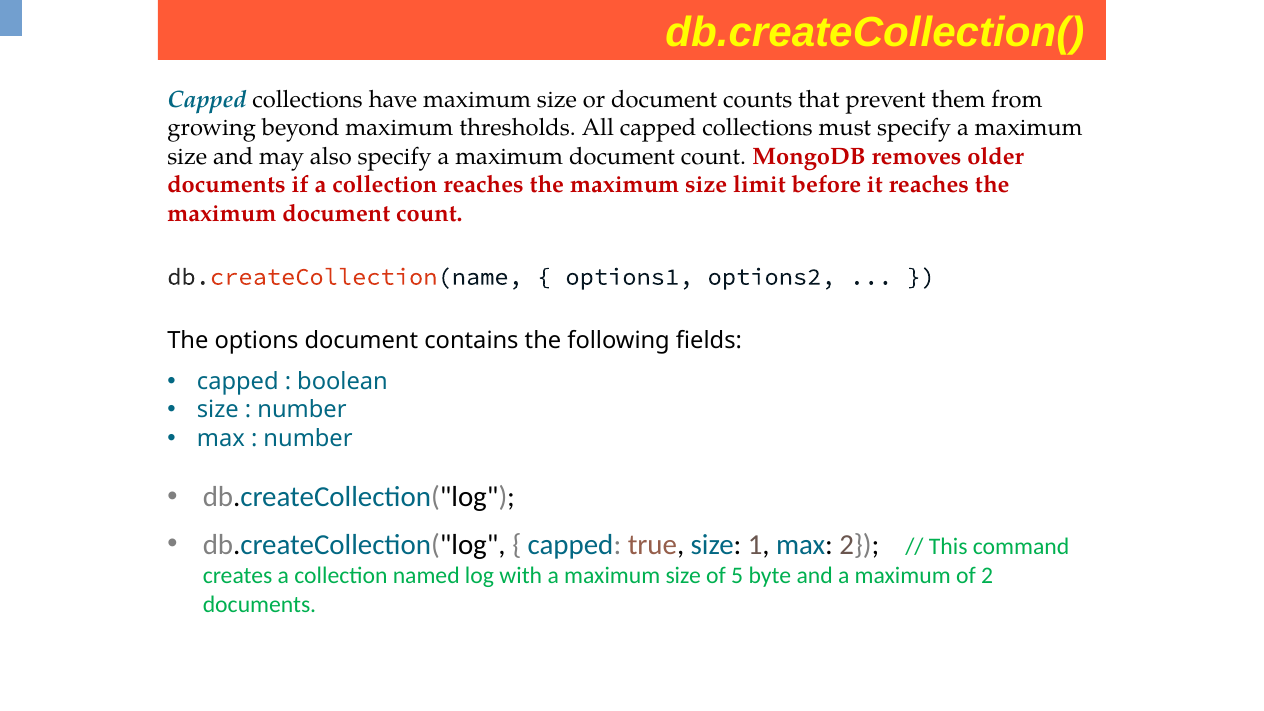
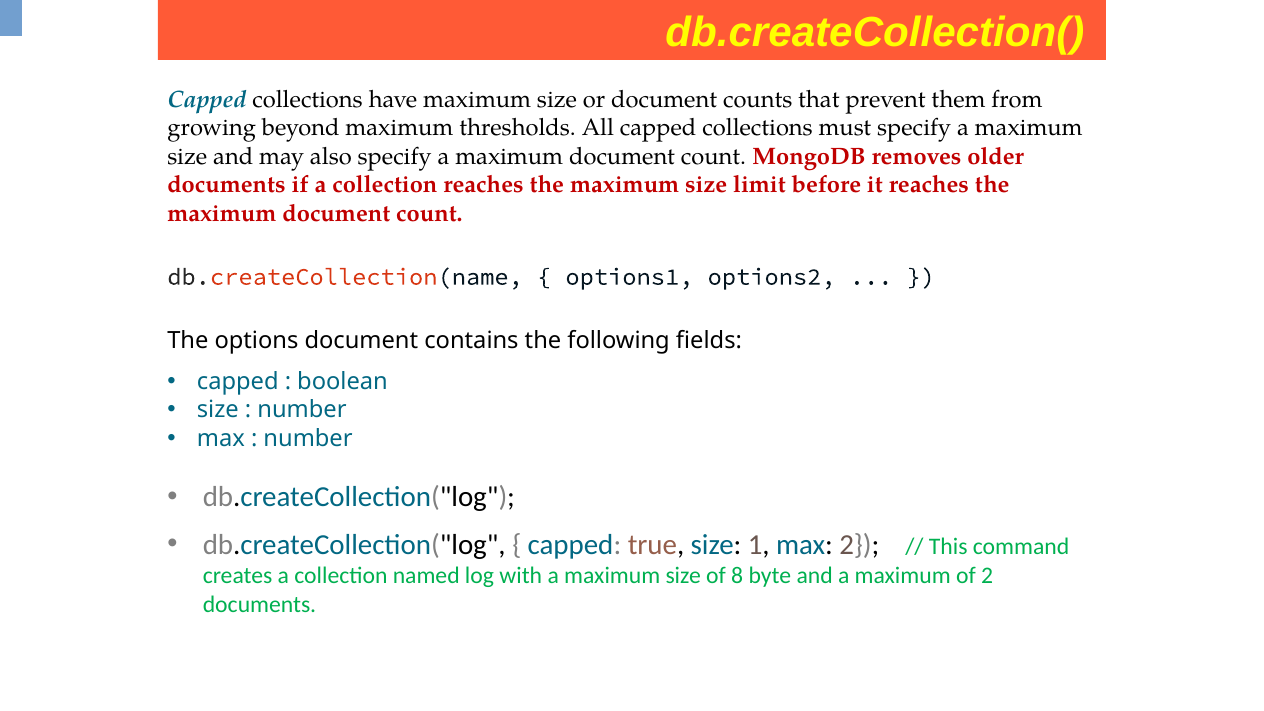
5: 5 -> 8
